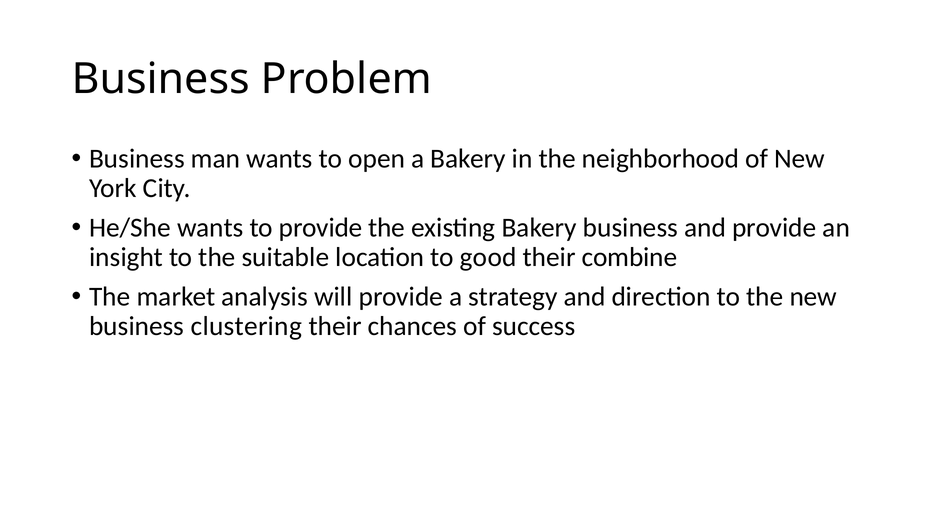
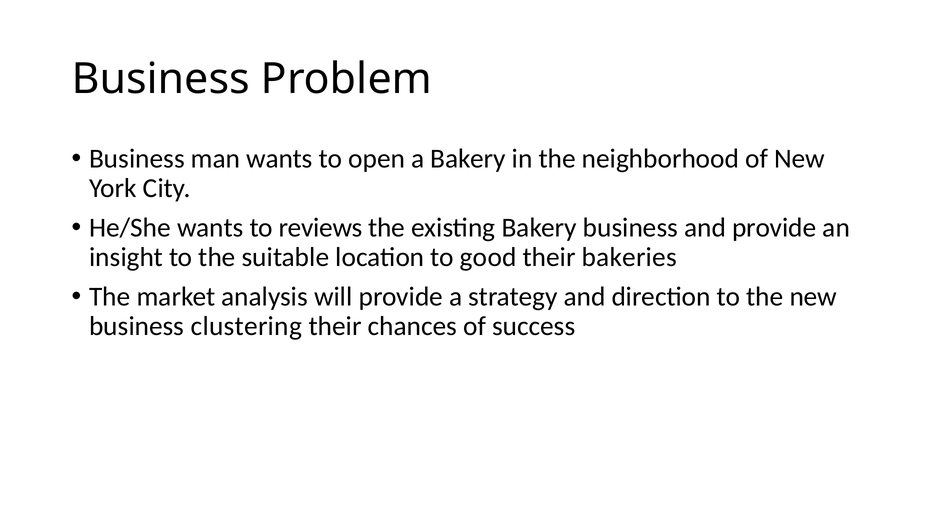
to provide: provide -> reviews
combine: combine -> bakeries
